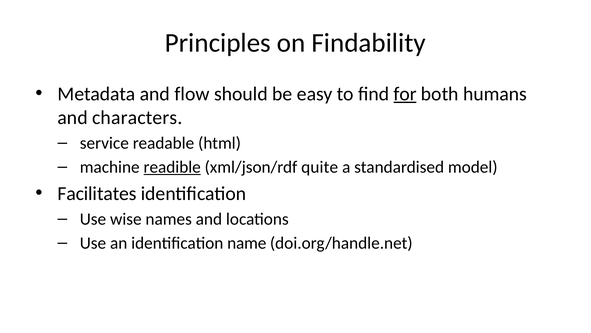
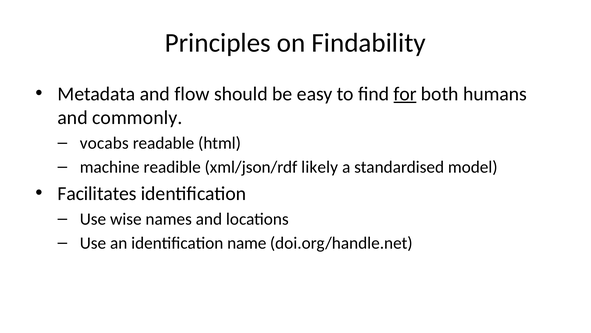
characters: characters -> commonly
service: service -> vocabs
readible underline: present -> none
quite: quite -> likely
